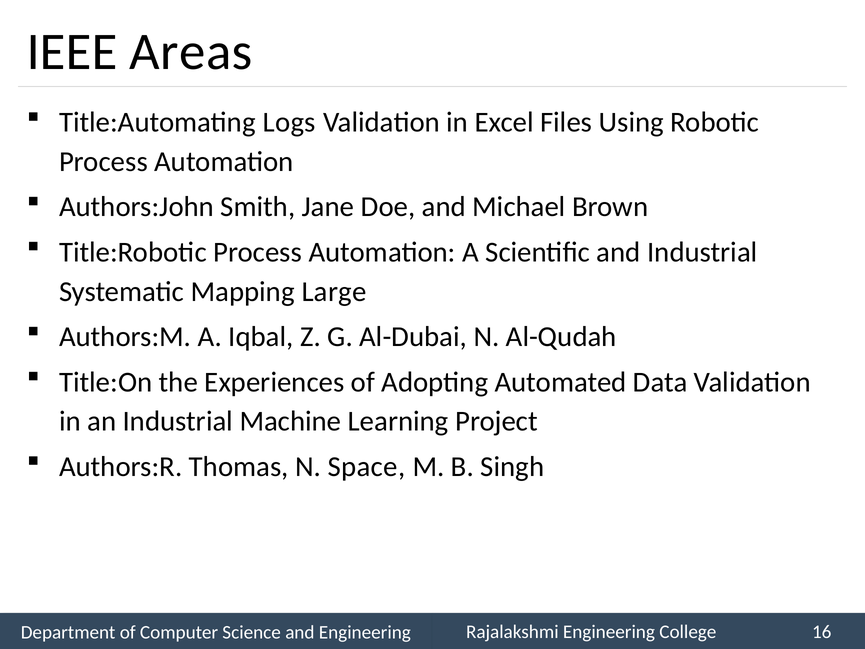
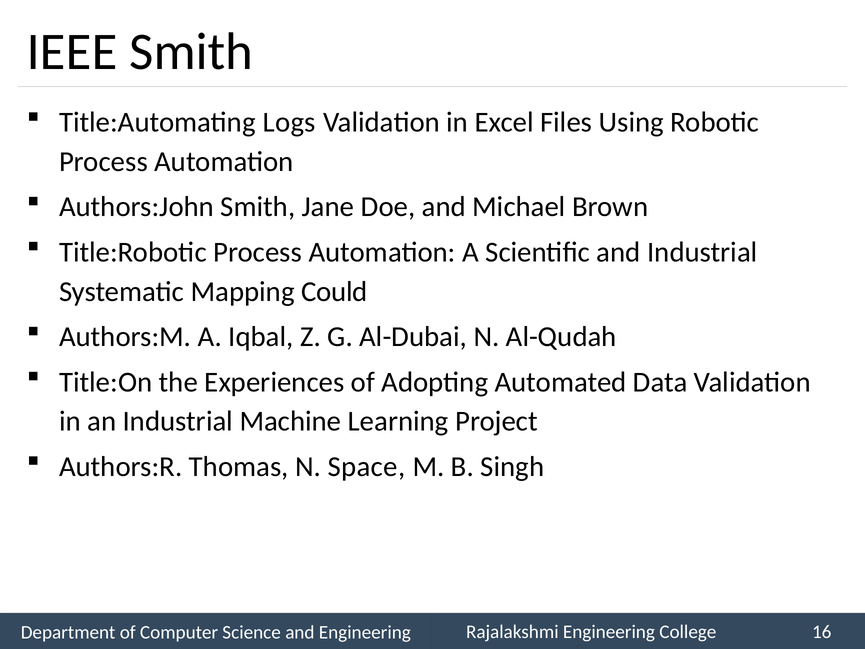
IEEE Areas: Areas -> Smith
Large: Large -> Could
